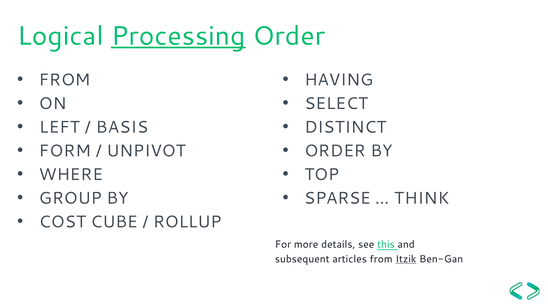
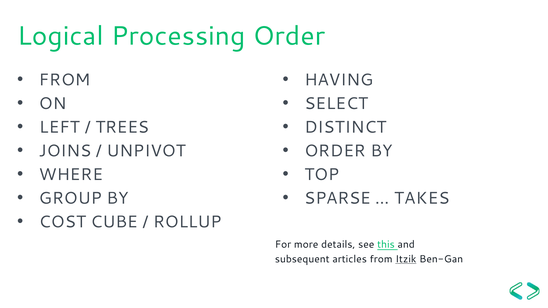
Processing underline: present -> none
BASIS: BASIS -> TREES
FORM: FORM -> JOINS
THINK: THINK -> TAKES
